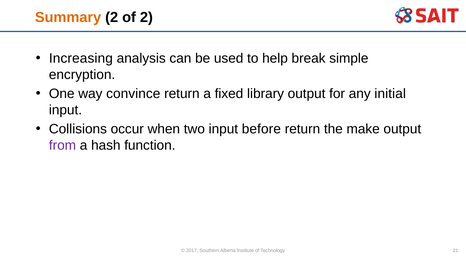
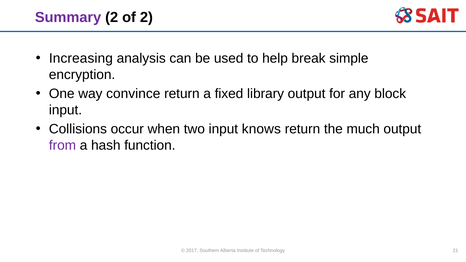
Summary colour: orange -> purple
initial: initial -> block
before: before -> knows
make: make -> much
